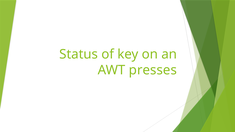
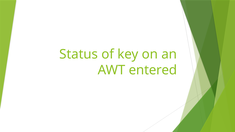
presses: presses -> entered
